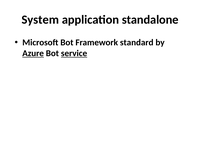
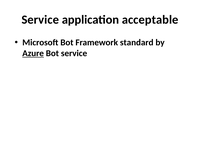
System at (40, 20): System -> Service
standalone: standalone -> acceptable
service at (74, 53) underline: present -> none
